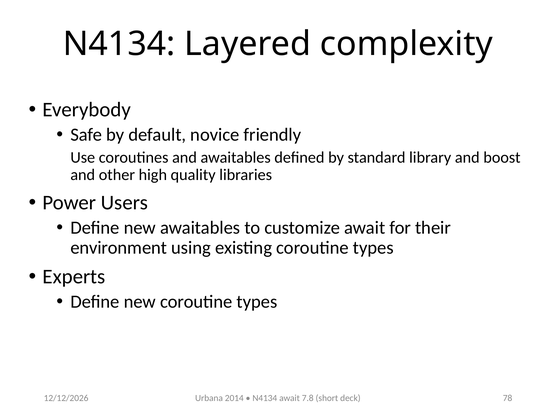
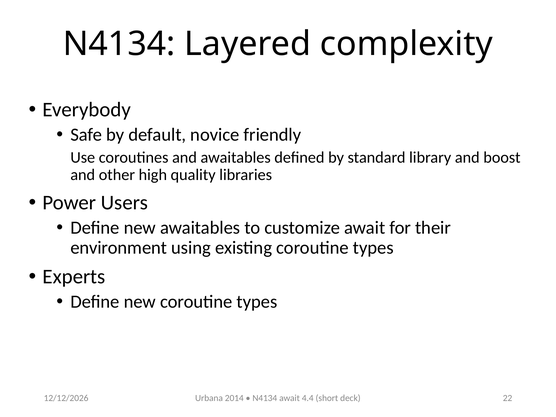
7.8: 7.8 -> 4.4
78: 78 -> 22
